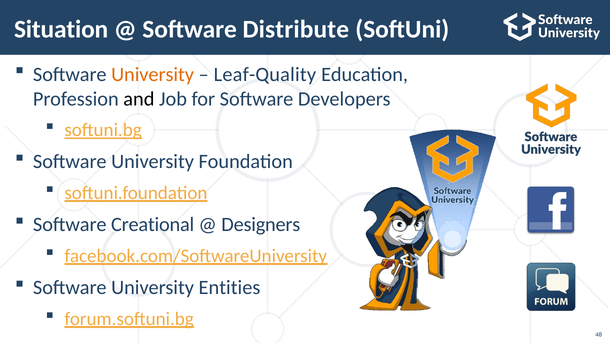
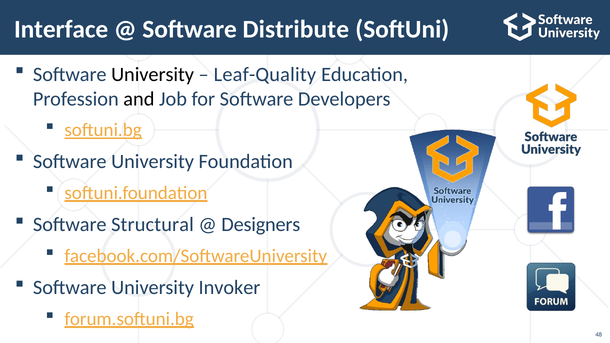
Situation: Situation -> Interface
University at (153, 74) colour: orange -> black
Creational: Creational -> Structural
Entities: Entities -> Invoker
